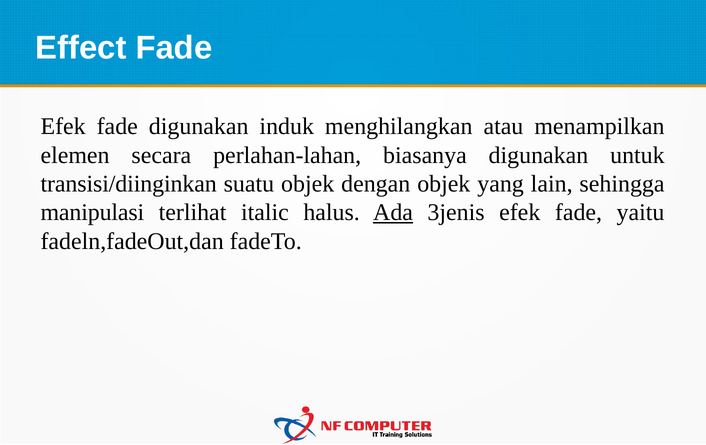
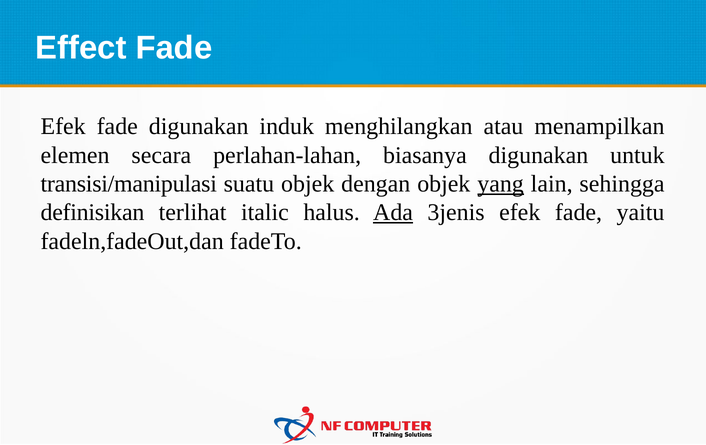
transisi/diinginkan: transisi/diinginkan -> transisi/manipulasi
yang underline: none -> present
manipulasi: manipulasi -> definisikan
